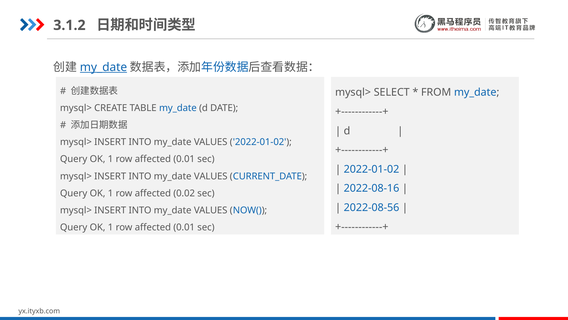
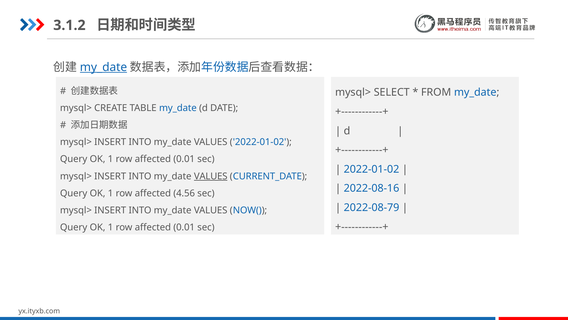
VALUES at (211, 176) underline: none -> present
0.02: 0.02 -> 4.56
2022-08-56: 2022-08-56 -> 2022-08-79
